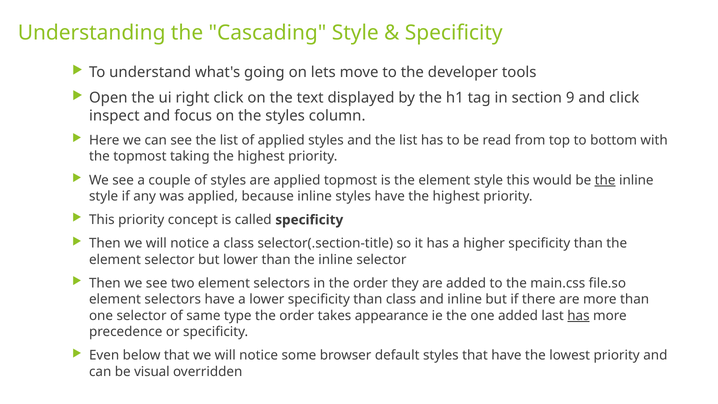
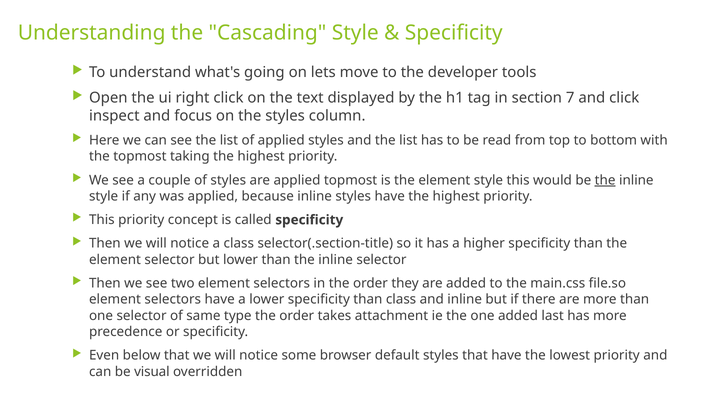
9: 9 -> 7
appearance: appearance -> attachment
has at (578, 316) underline: present -> none
